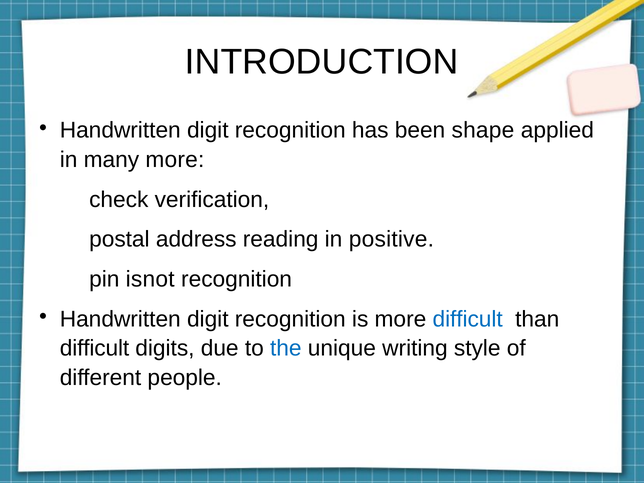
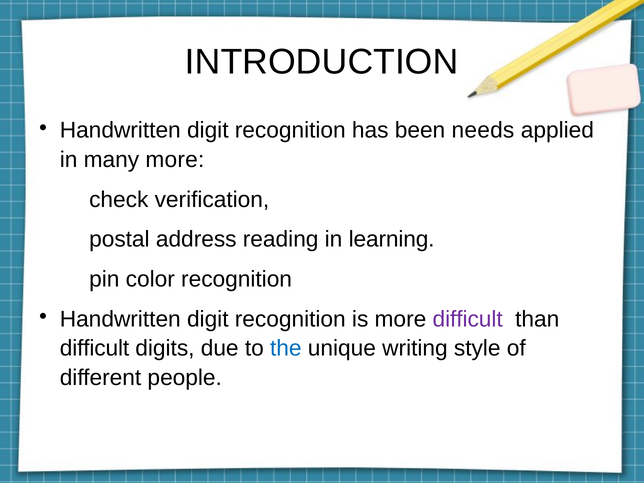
shape: shape -> needs
positive: positive -> learning
isnot: isnot -> color
difficult at (468, 319) colour: blue -> purple
